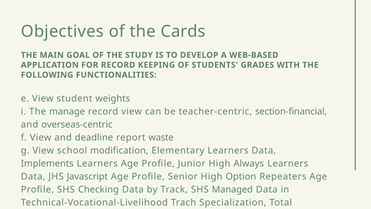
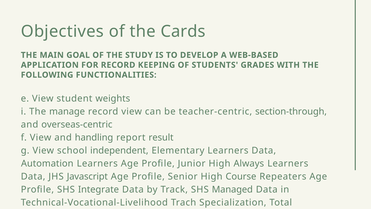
section-financial: section-financial -> section-through
deadline: deadline -> handling
waste: waste -> result
modification: modification -> independent
Implements: Implements -> Automation
Option: Option -> Course
Checking: Checking -> Integrate
